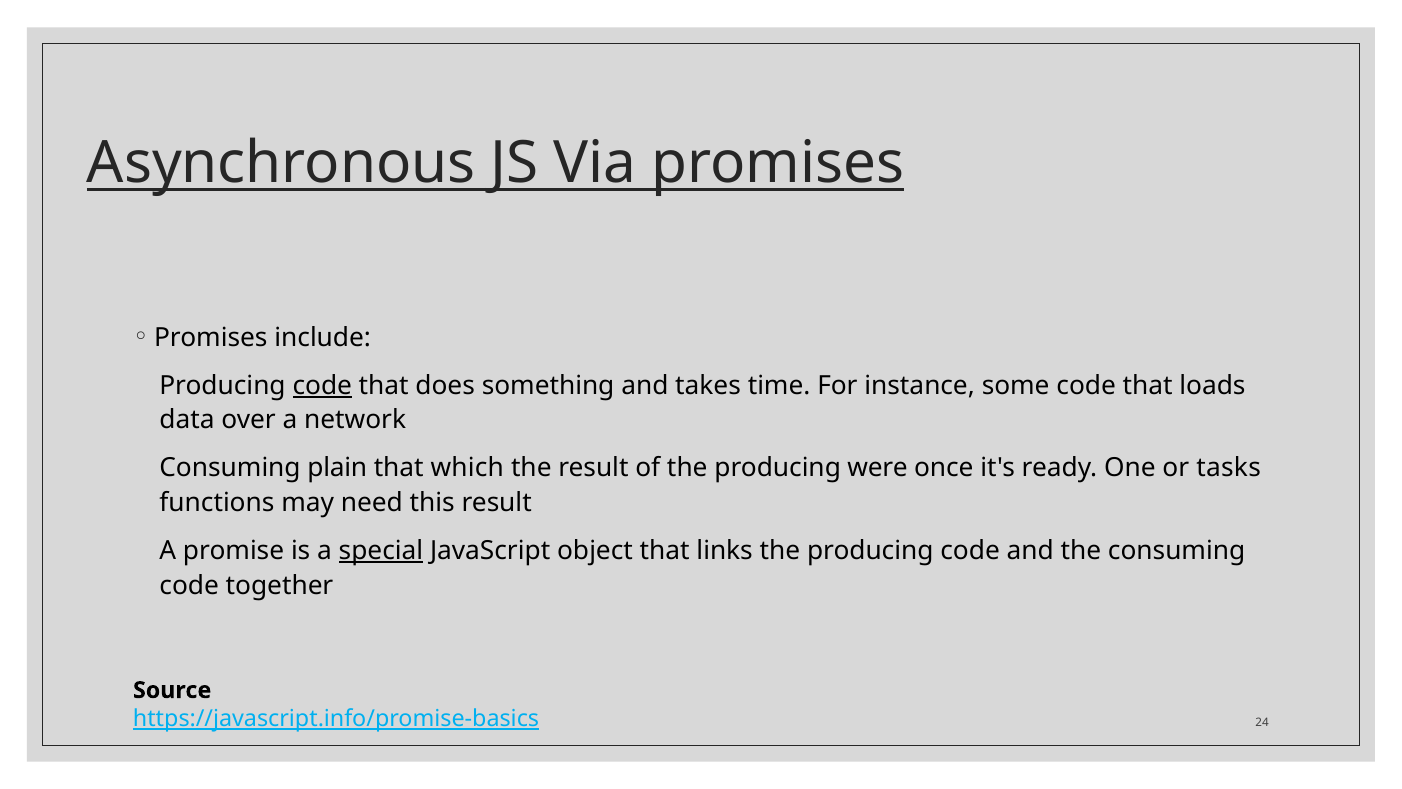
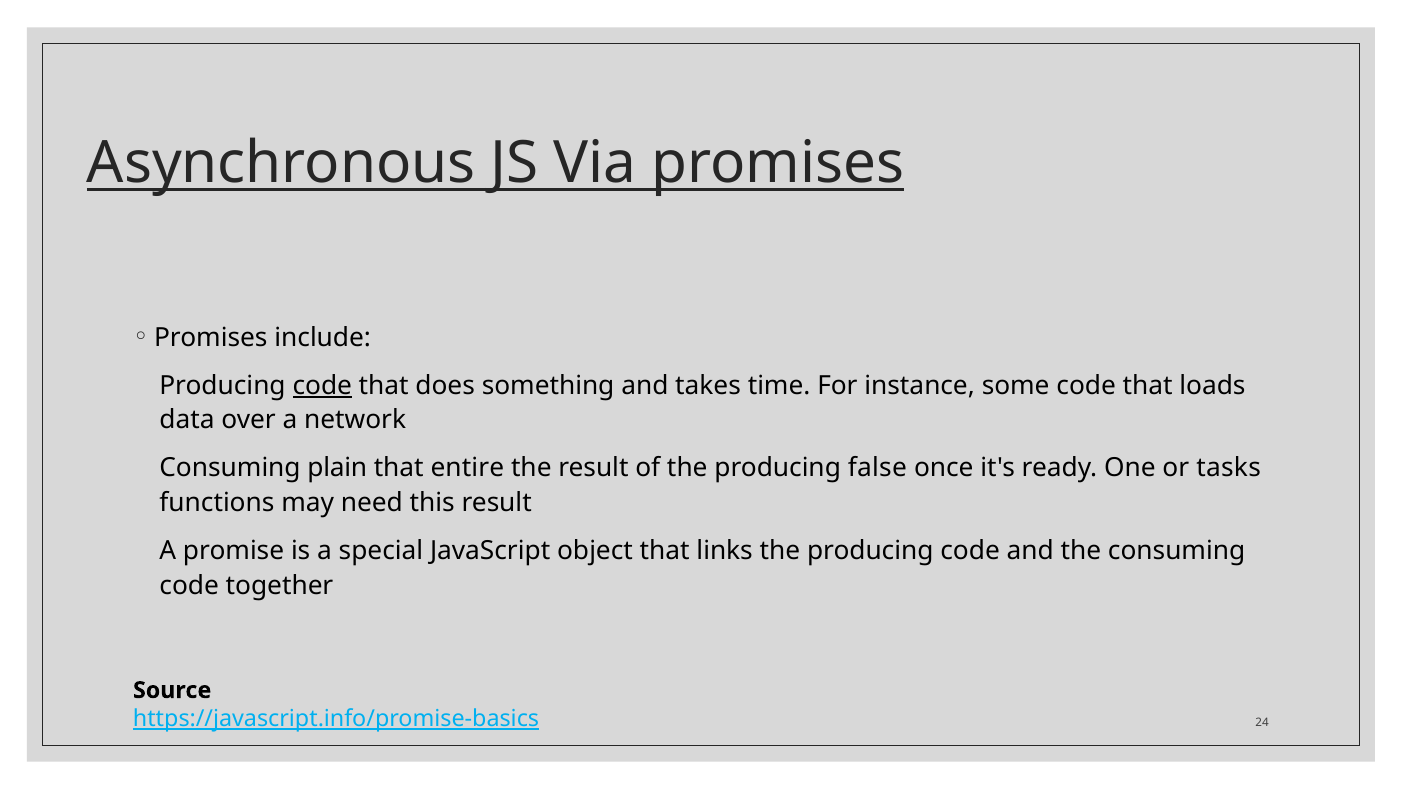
which: which -> entire
were: were -> false
special underline: present -> none
